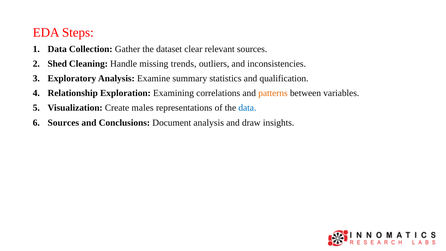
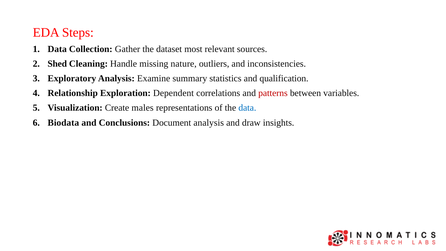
clear: clear -> most
trends: trends -> nature
Examining: Examining -> Dependent
patterns colour: orange -> red
Sources at (63, 123): Sources -> Biodata
